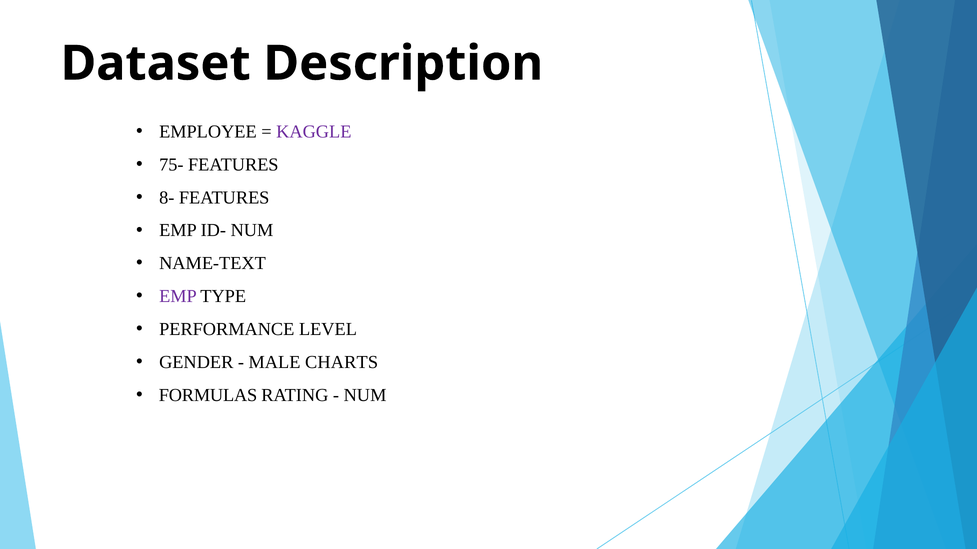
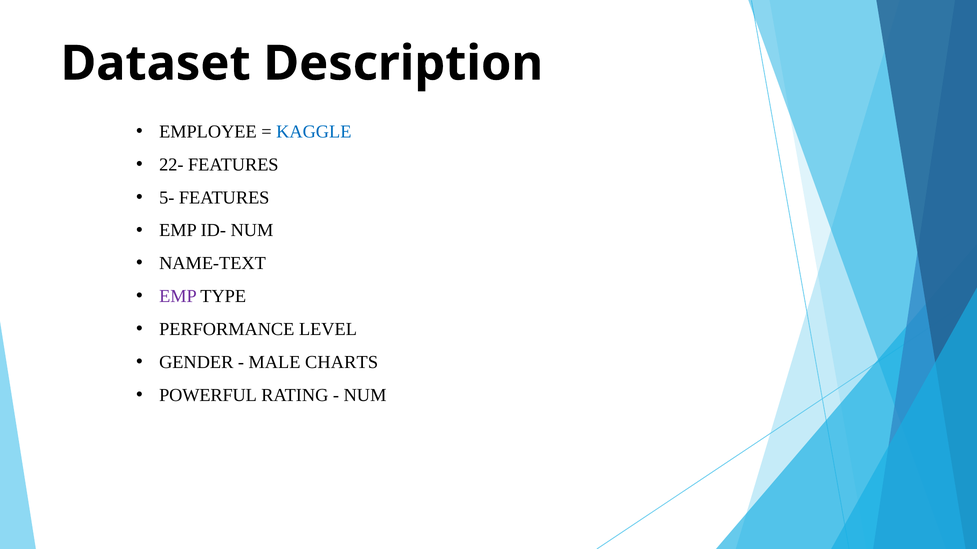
KAGGLE colour: purple -> blue
75-: 75- -> 22-
8-: 8- -> 5-
FORMULAS: FORMULAS -> POWERFUL
